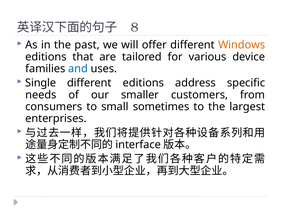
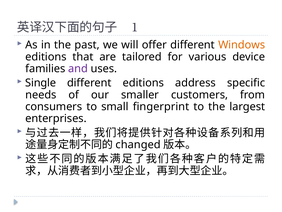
8: 8 -> 1
and colour: blue -> purple
sometimes: sometimes -> fingerprint
interface: interface -> changed
